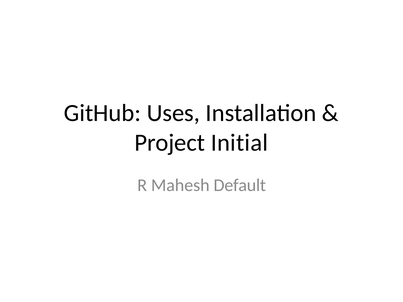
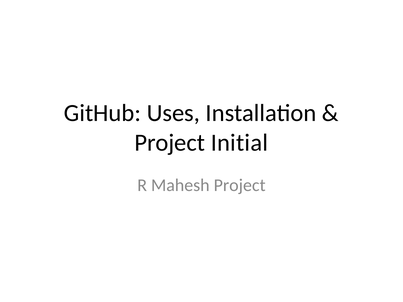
Mahesh Default: Default -> Project
